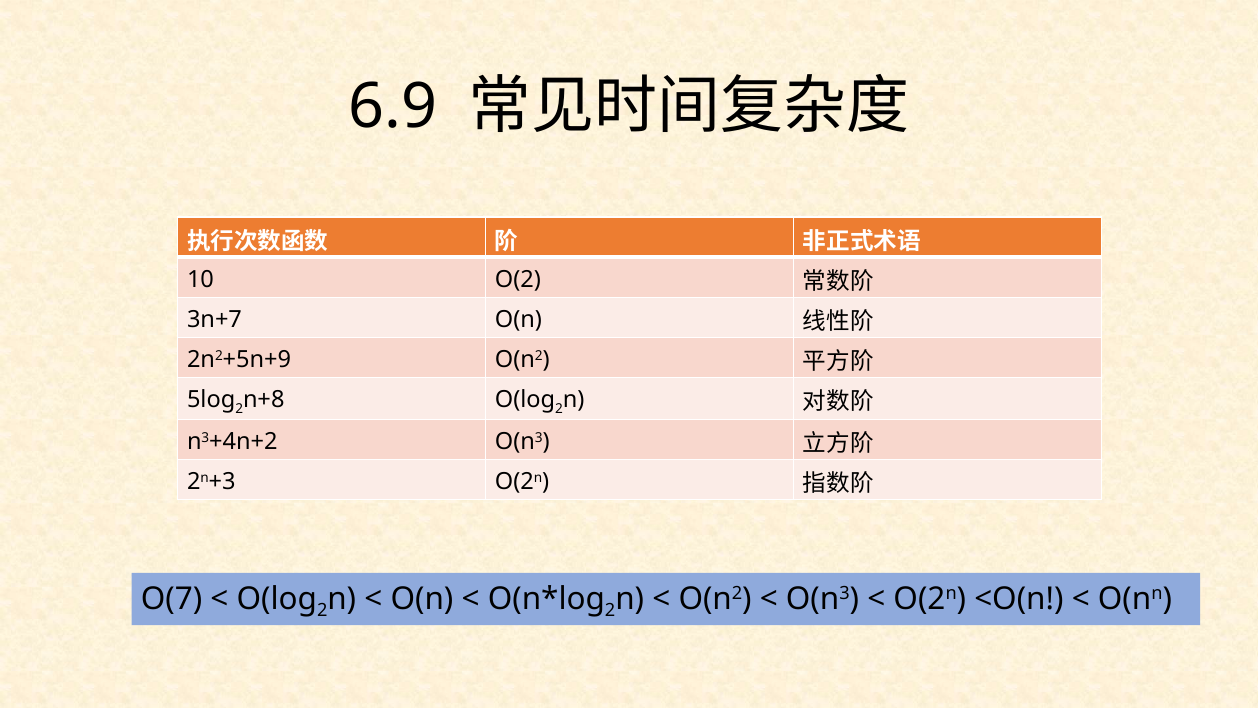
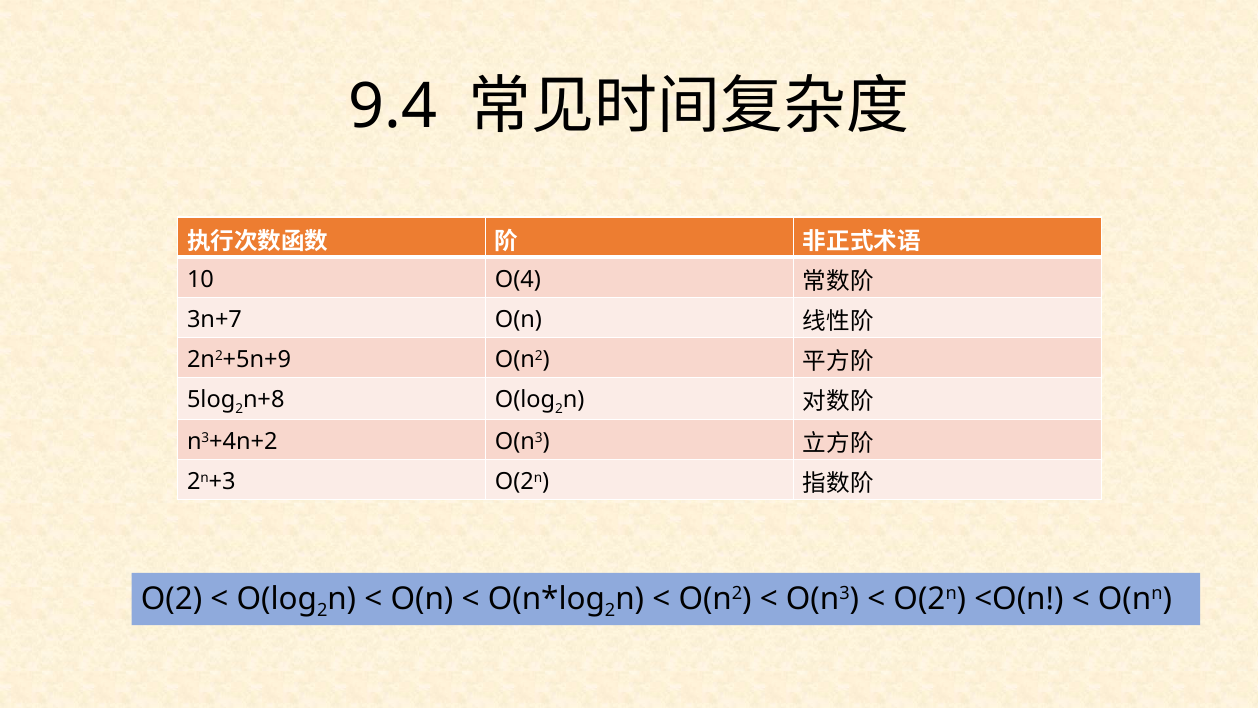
6.9: 6.9 -> 9.4
O(2: O(2 -> O(4
O(7: O(7 -> O(2
